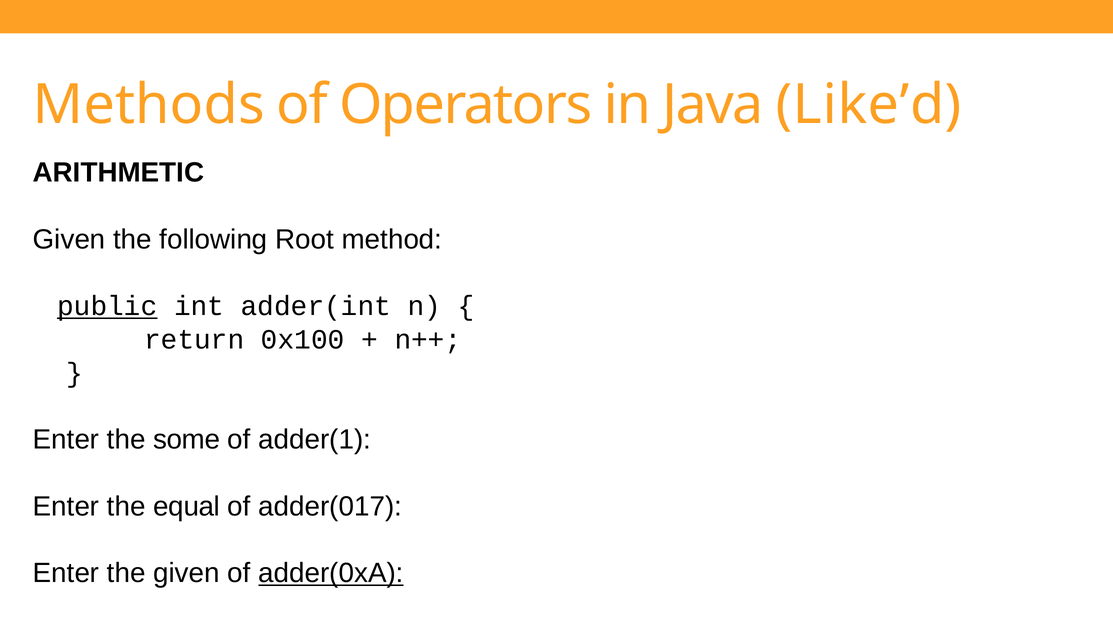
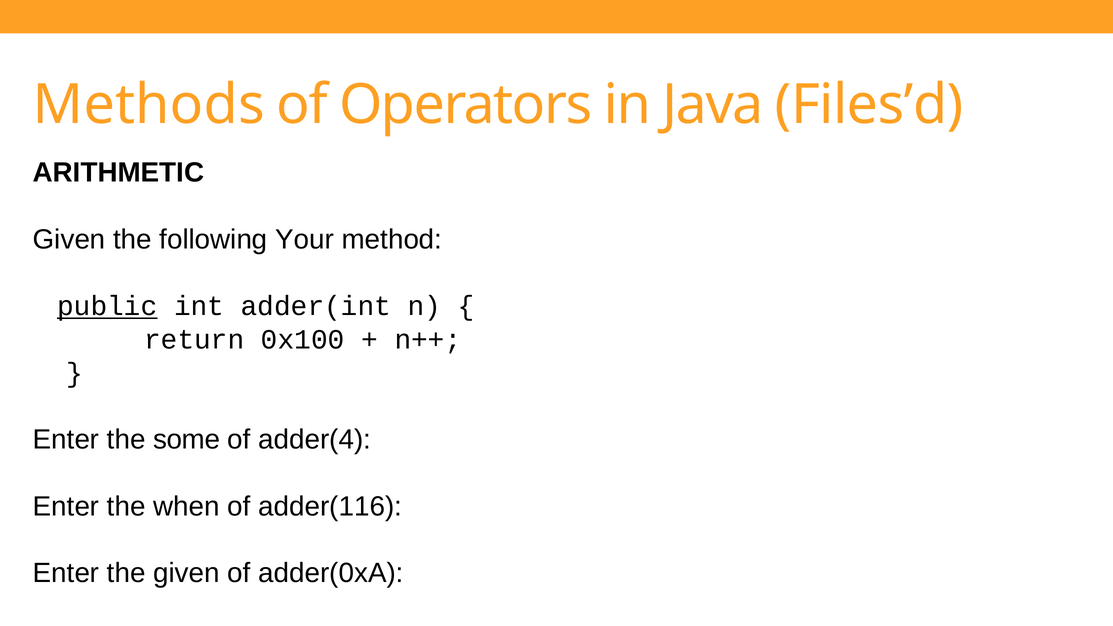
Like’d: Like’d -> Files’d
Root: Root -> Your
adder(1: adder(1 -> adder(4
equal: equal -> when
adder(017: adder(017 -> adder(116
adder(0xA underline: present -> none
